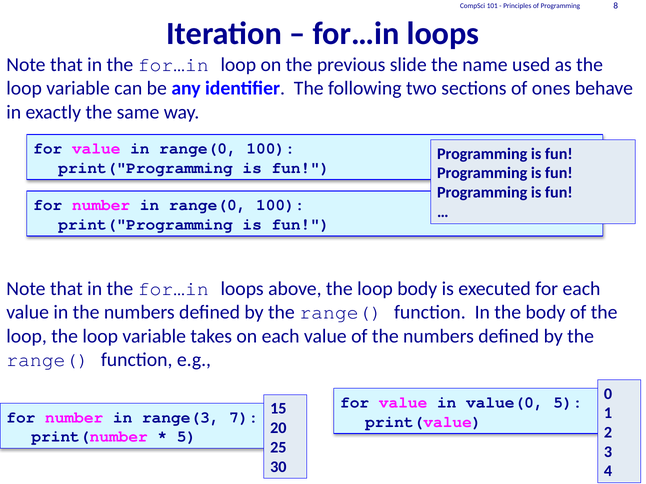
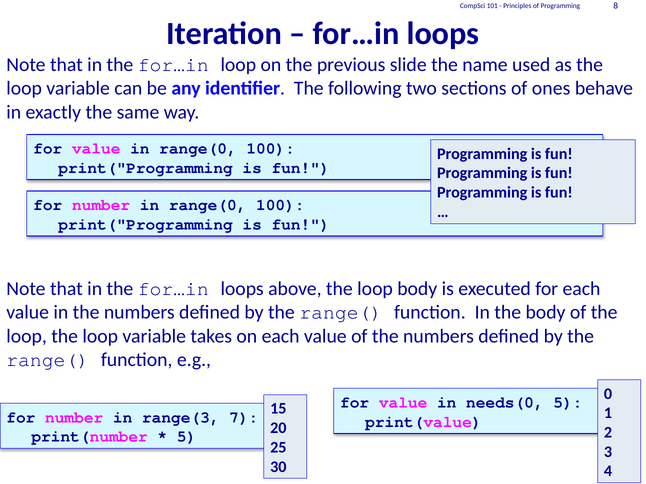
value(0: value(0 -> needs(0
